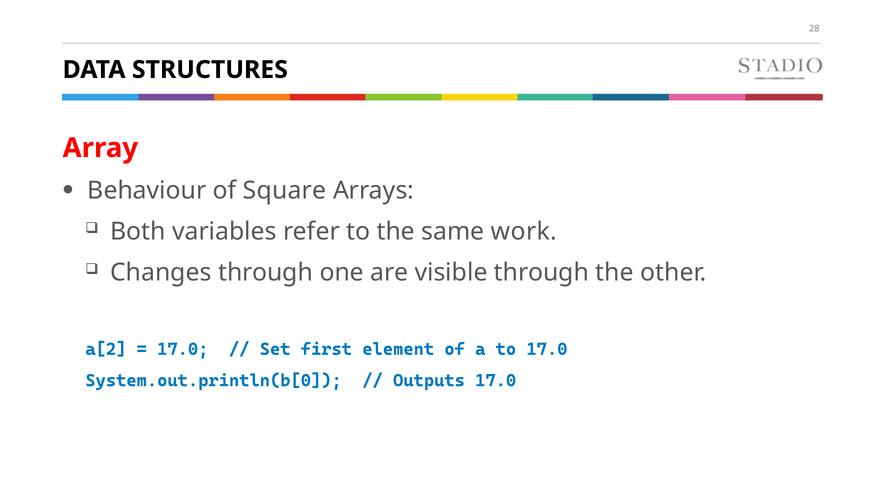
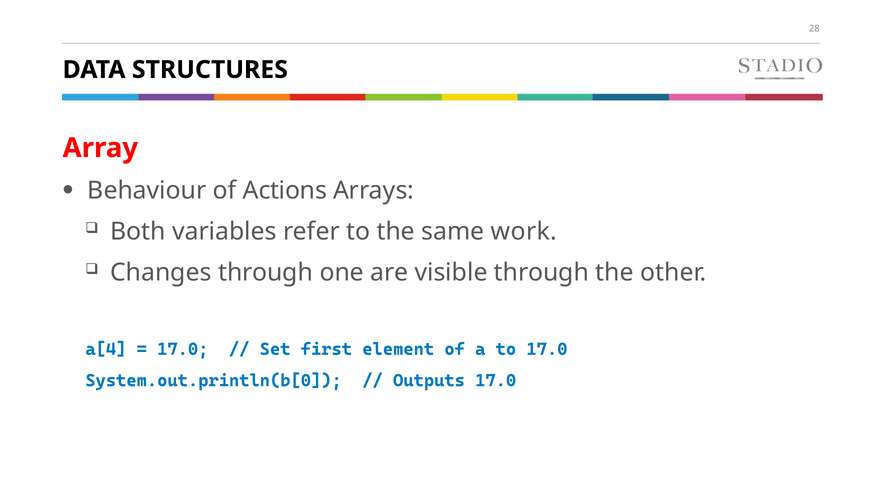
Square: Square -> Actions
a[2: a[2 -> a[4
